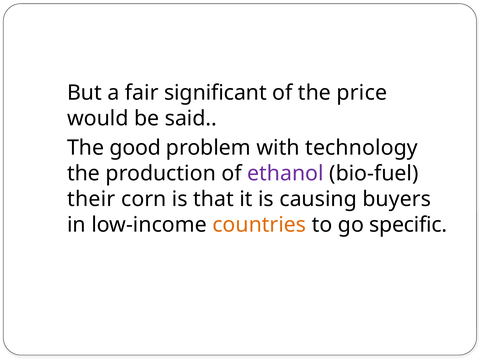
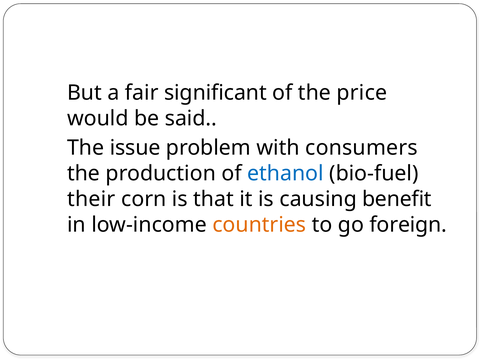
good: good -> issue
technology: technology -> consumers
ethanol colour: purple -> blue
buyers: buyers -> benefit
specific: specific -> foreign
